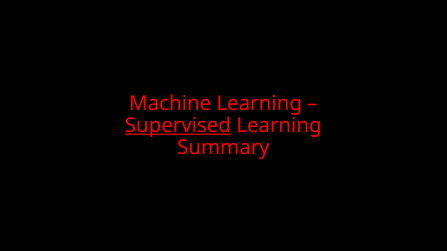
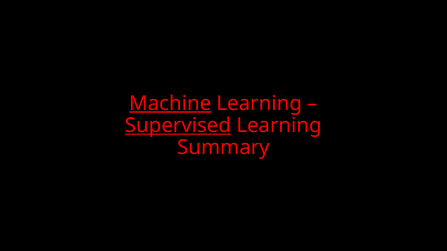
Machine underline: none -> present
